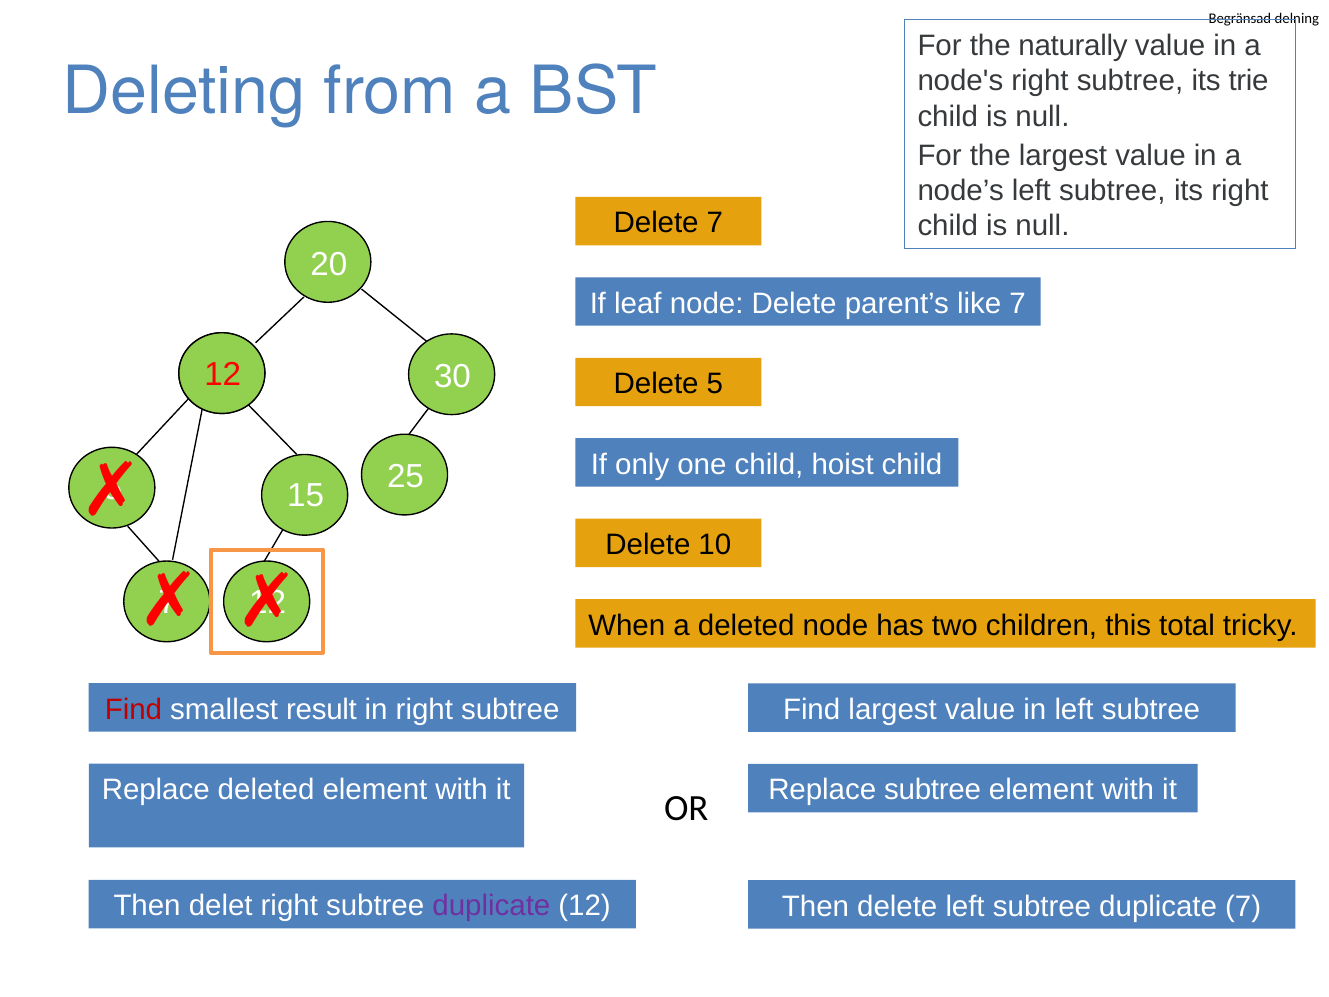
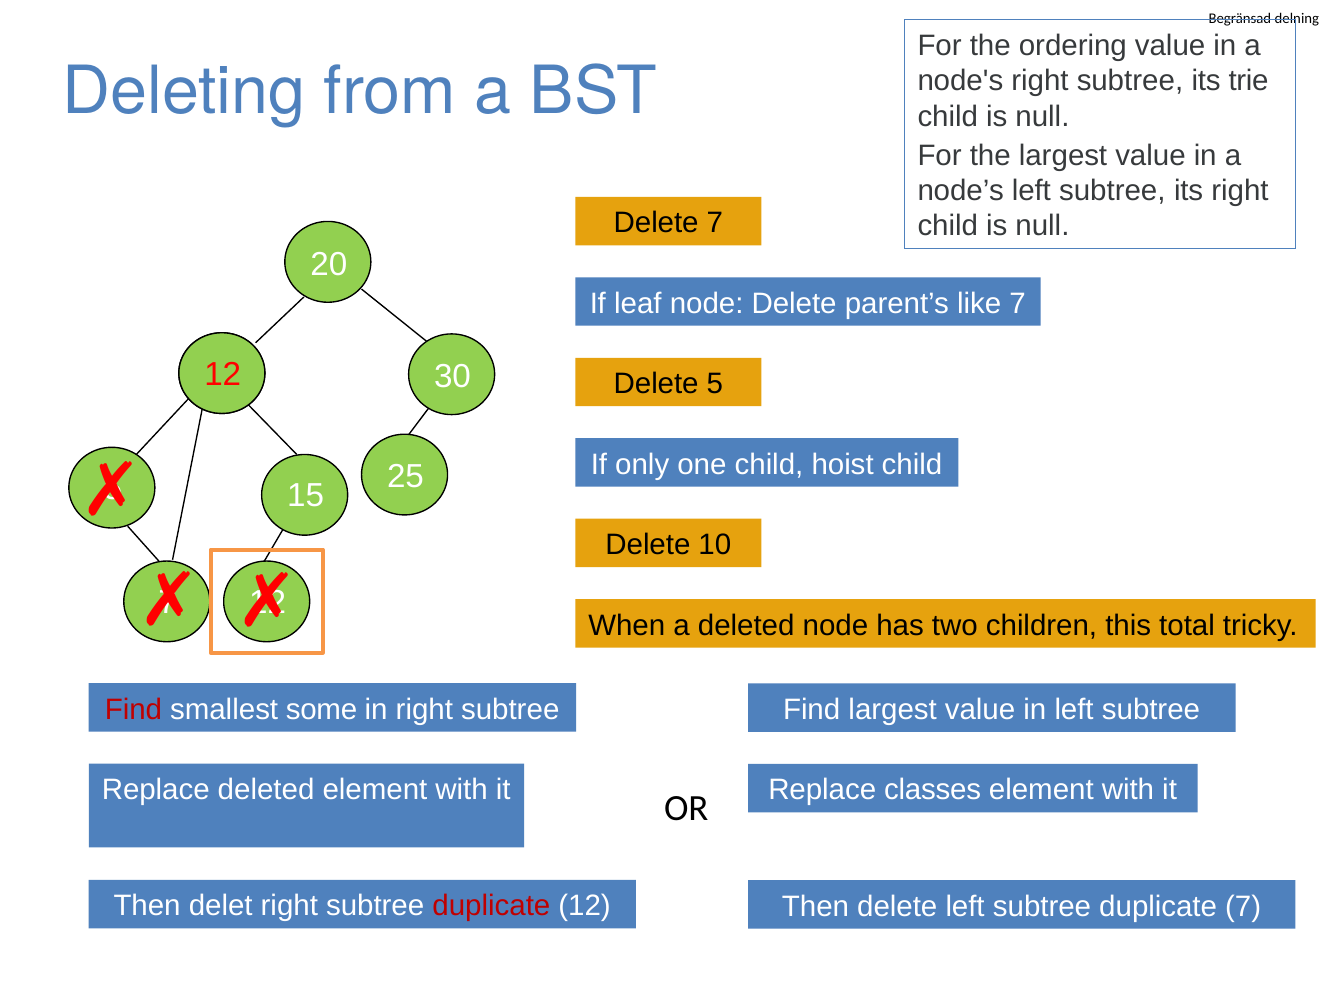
naturally: naturally -> ordering
result: result -> some
Replace subtree: subtree -> classes
duplicate at (491, 906) colour: purple -> red
